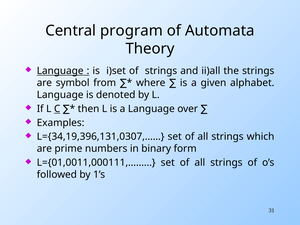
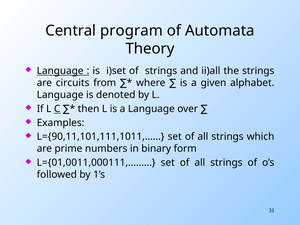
symbol: symbol -> circuits
L={34,19,396,131,0307,……: L={34,19,396,131,0307,…… -> L={90,11,101,111,1011,……
